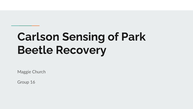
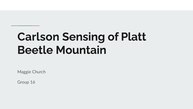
Park: Park -> Platt
Recovery: Recovery -> Mountain
